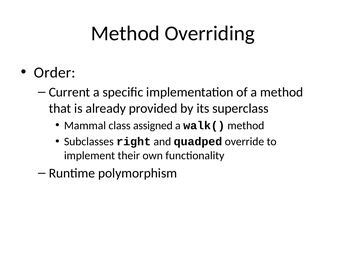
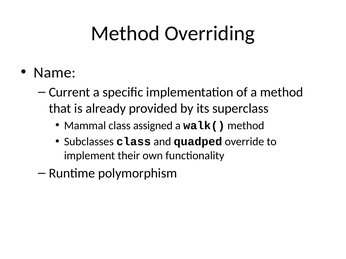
Order: Order -> Name
Subclasses right: right -> class
